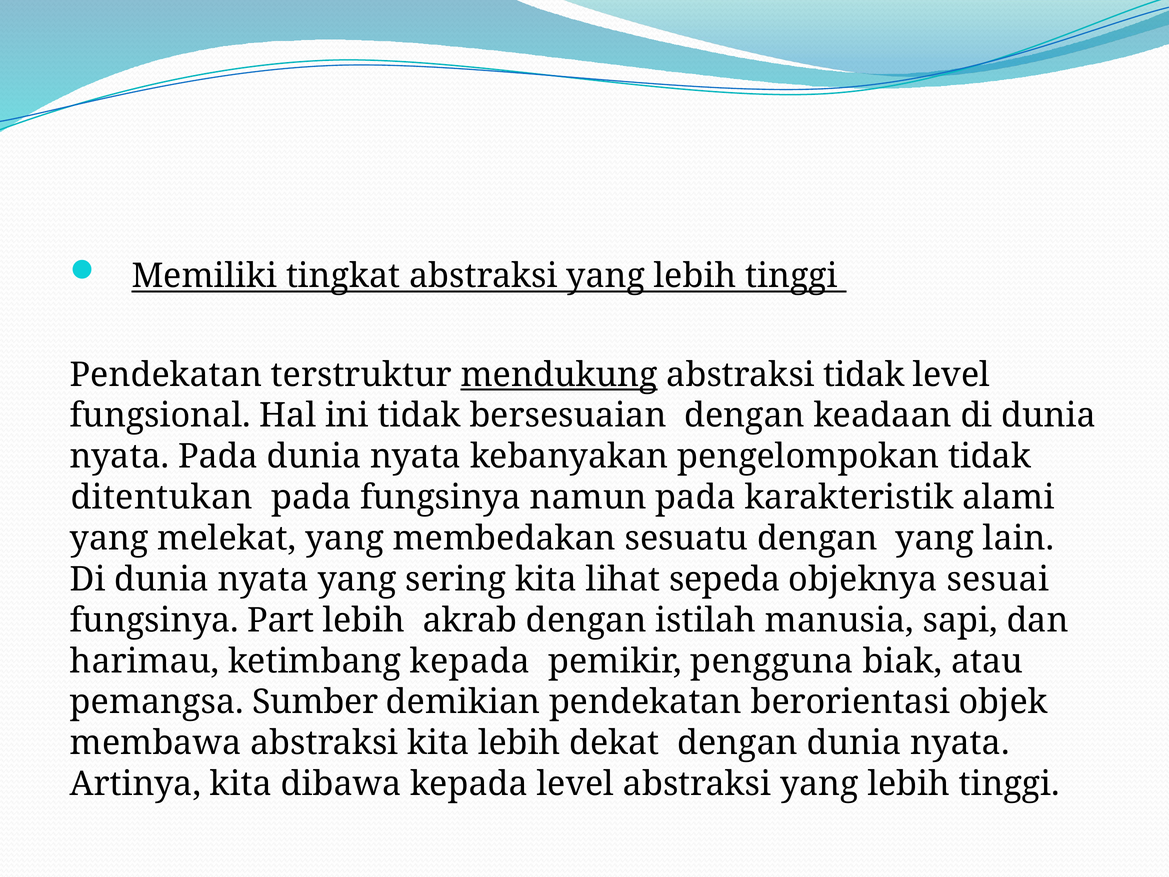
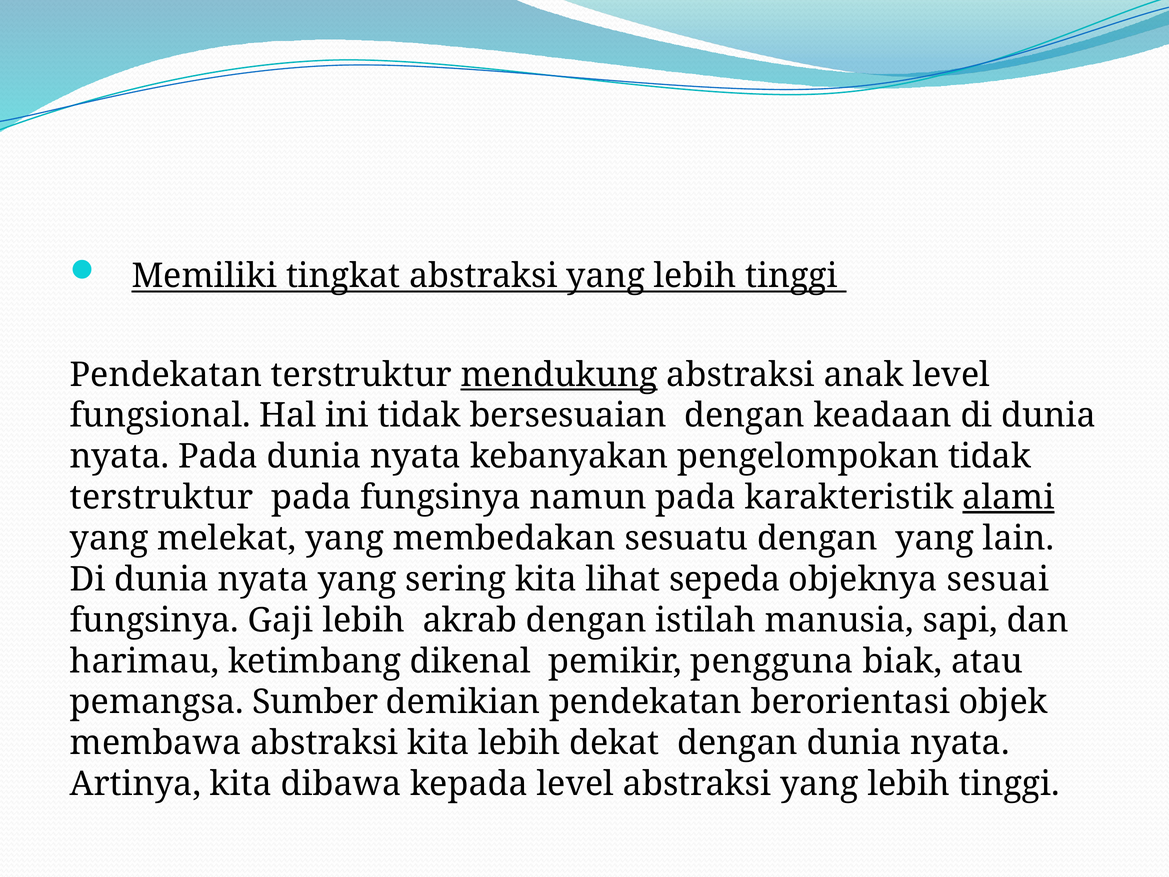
abstraksi tidak: tidak -> anak
ditentukan at (162, 497): ditentukan -> terstruktur
alami underline: none -> present
Part: Part -> Gaji
ketimbang kepada: kepada -> dikenal
